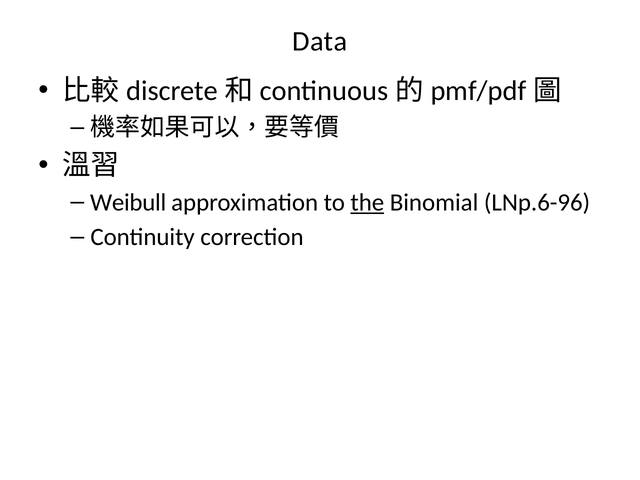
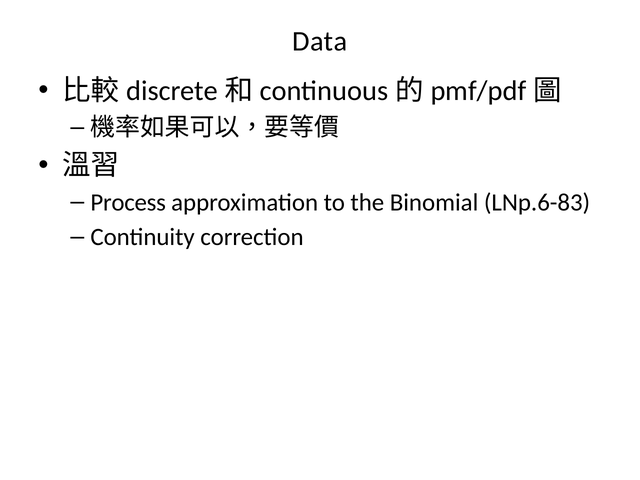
Weibull: Weibull -> Process
the underline: present -> none
LNp.6-96: LNp.6-96 -> LNp.6-83
